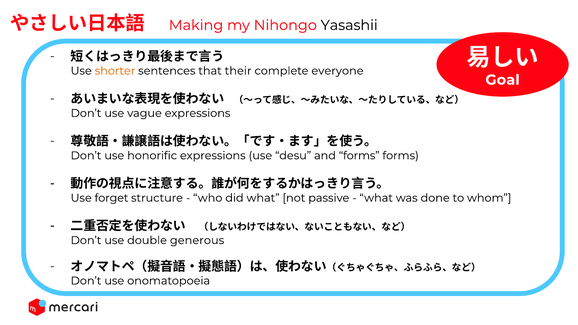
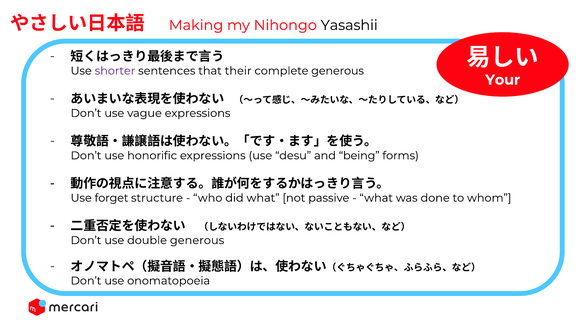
shorter colour: orange -> purple
complete everyone: everyone -> generous
Goal: Goal -> Your
and forms: forms -> being
